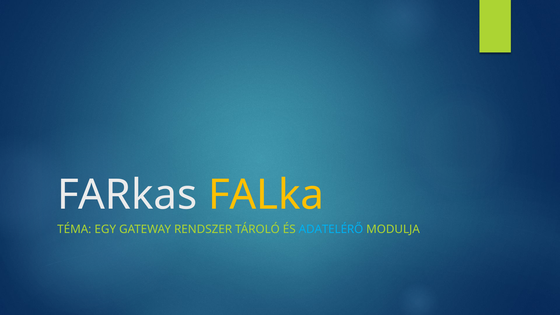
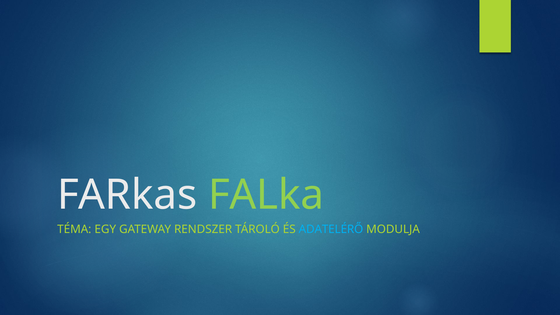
FALka colour: yellow -> light green
